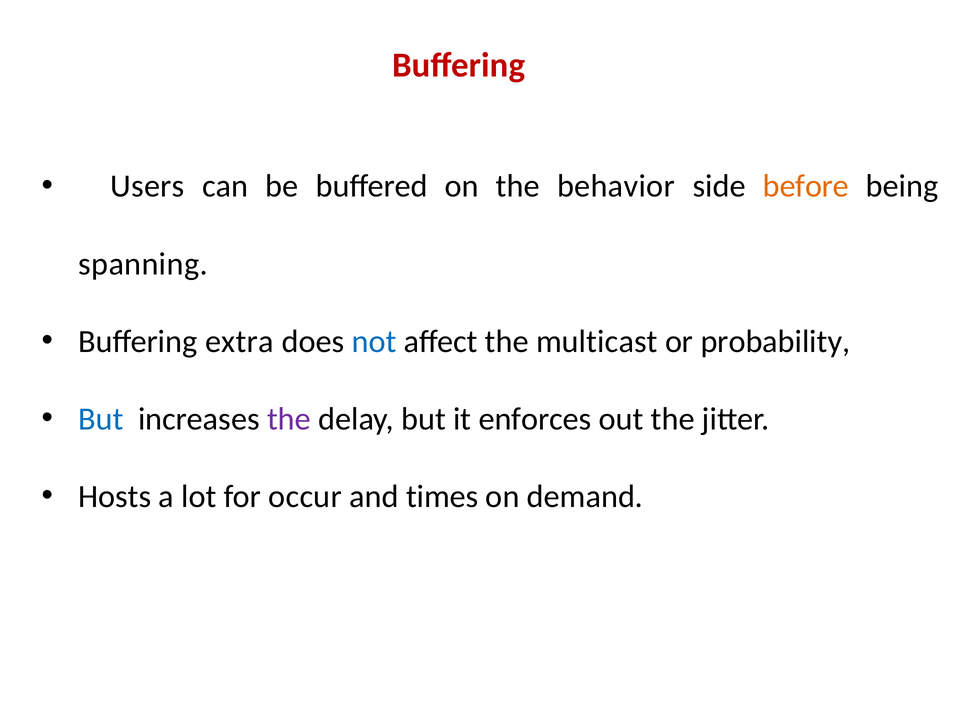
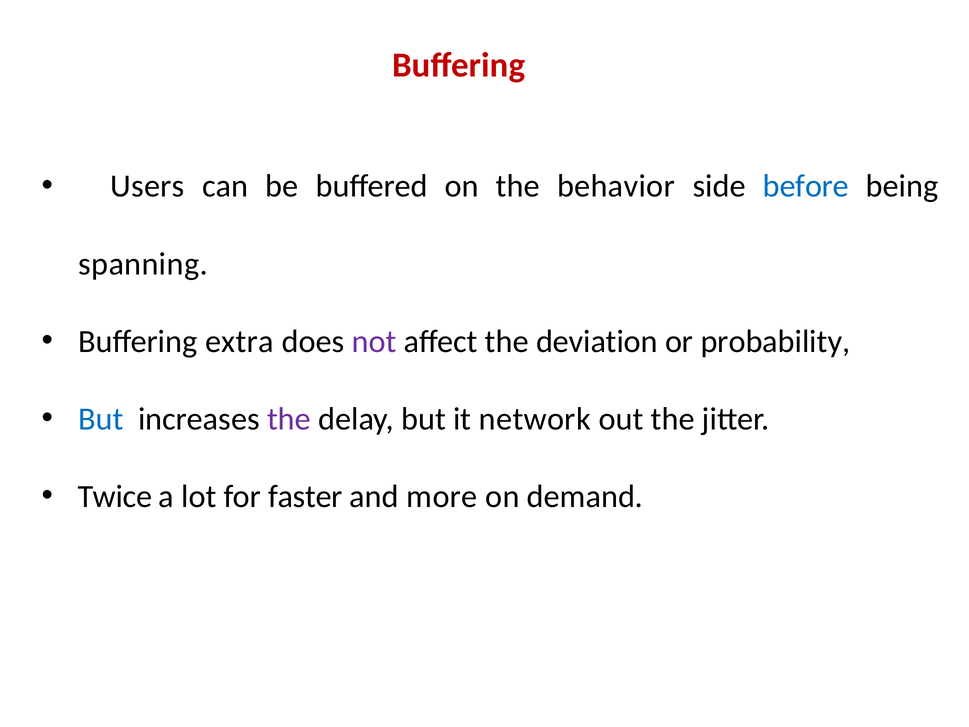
before colour: orange -> blue
not colour: blue -> purple
multicast: multicast -> deviation
enforces: enforces -> network
Hosts: Hosts -> Twice
occur: occur -> faster
times: times -> more
